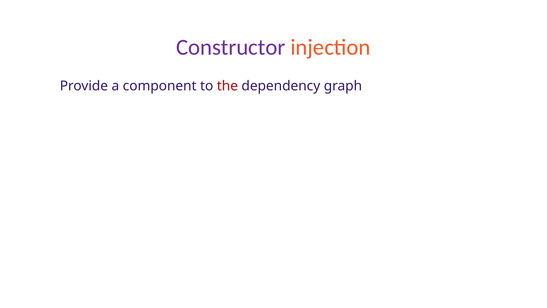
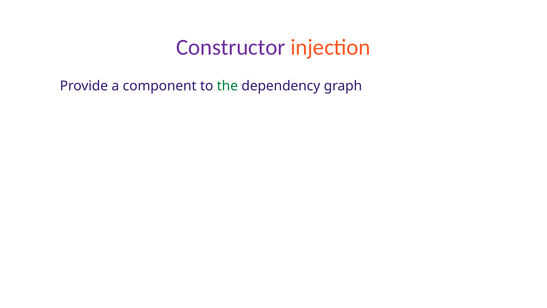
the colour: red -> green
